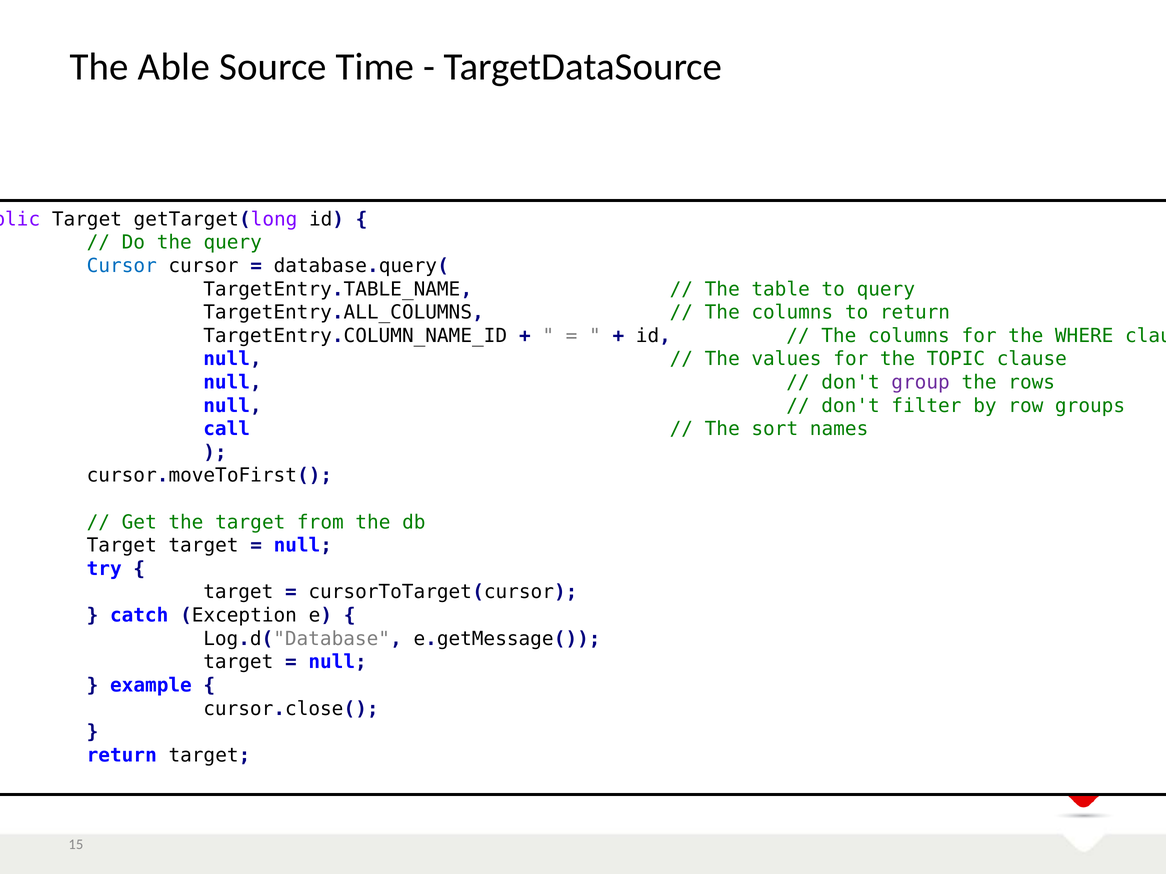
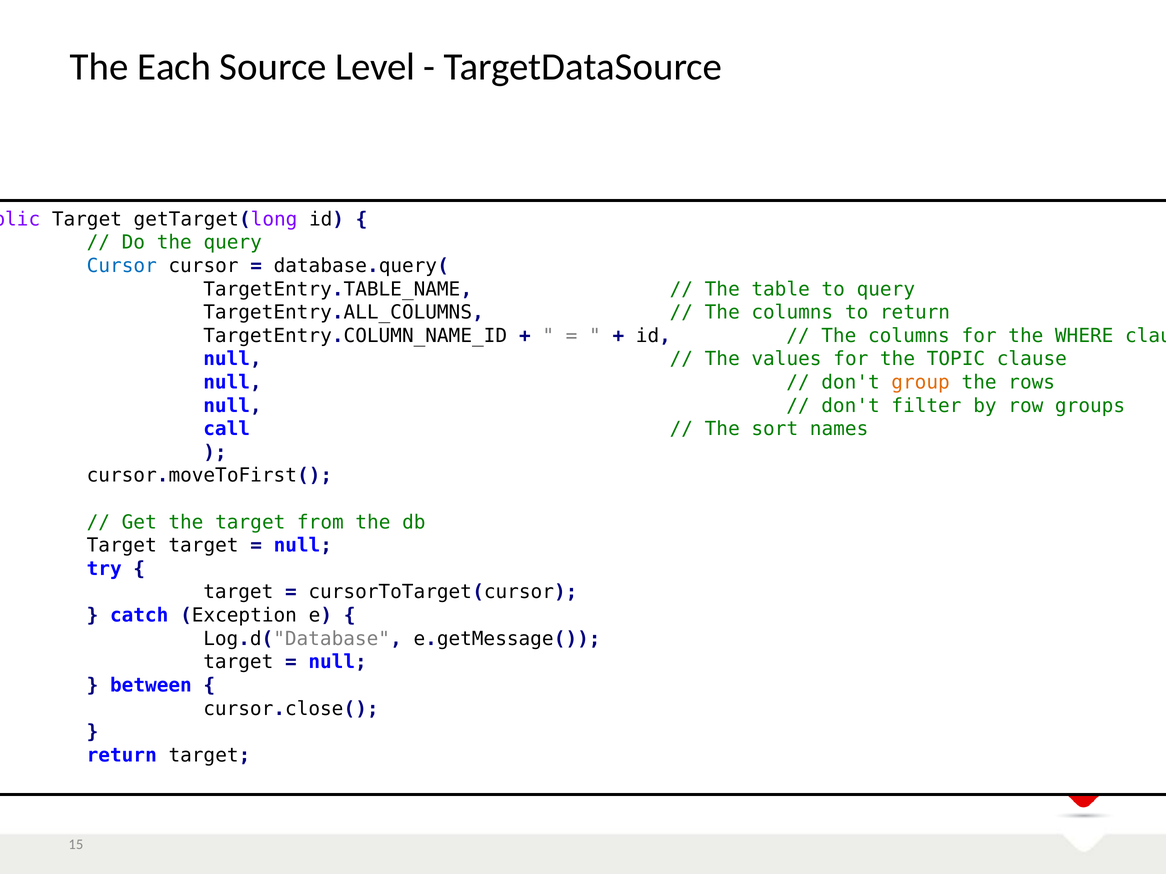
Able: Able -> Each
Time: Time -> Level
group colour: purple -> orange
example: example -> between
